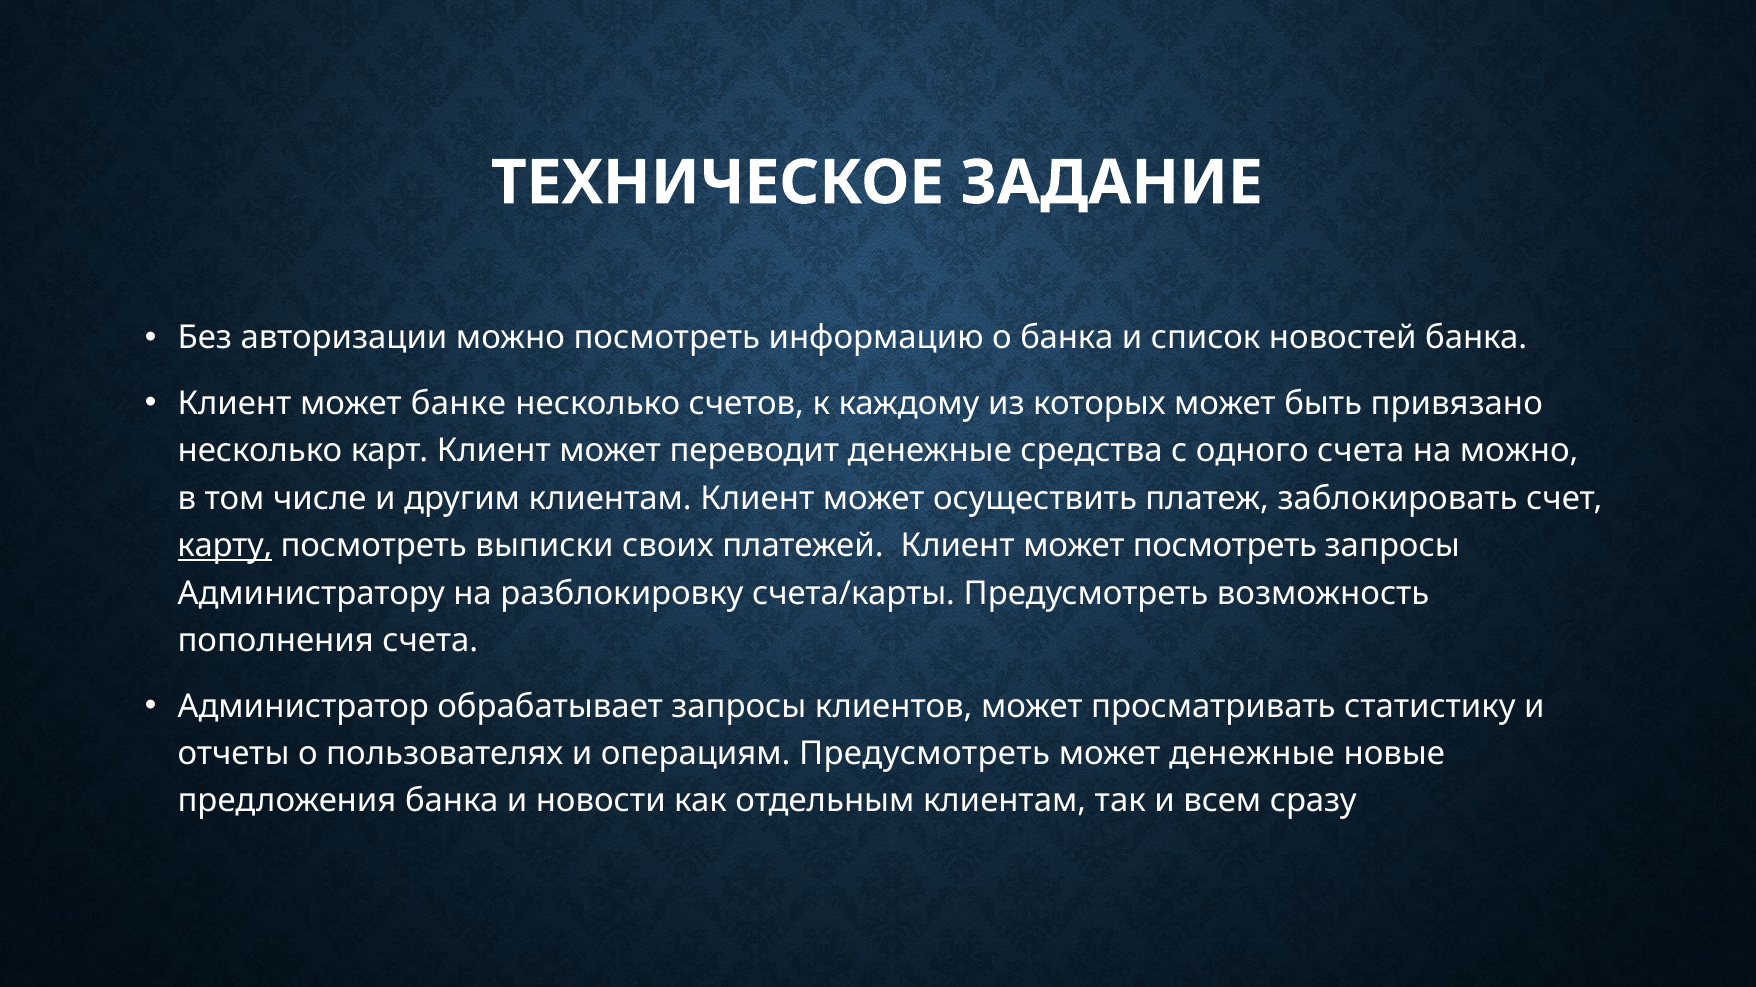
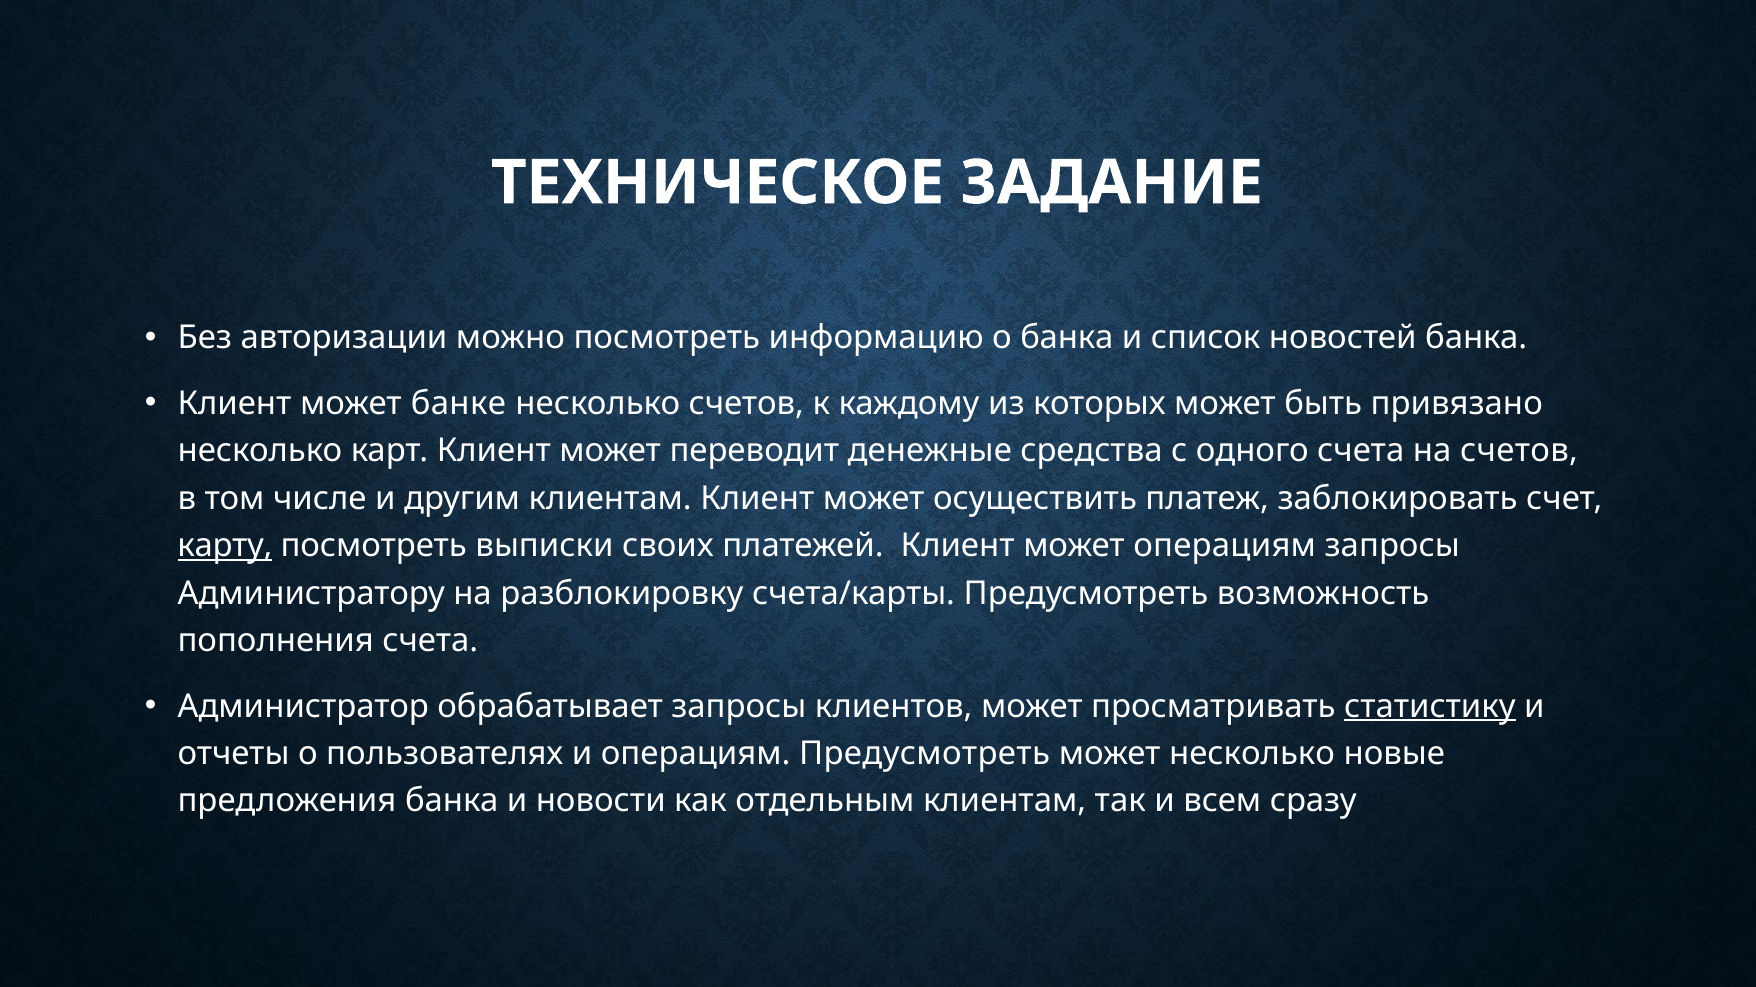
на можно: можно -> счетов
может посмотреть: посмотреть -> операциям
статистику underline: none -> present
может денежные: денежные -> несколько
